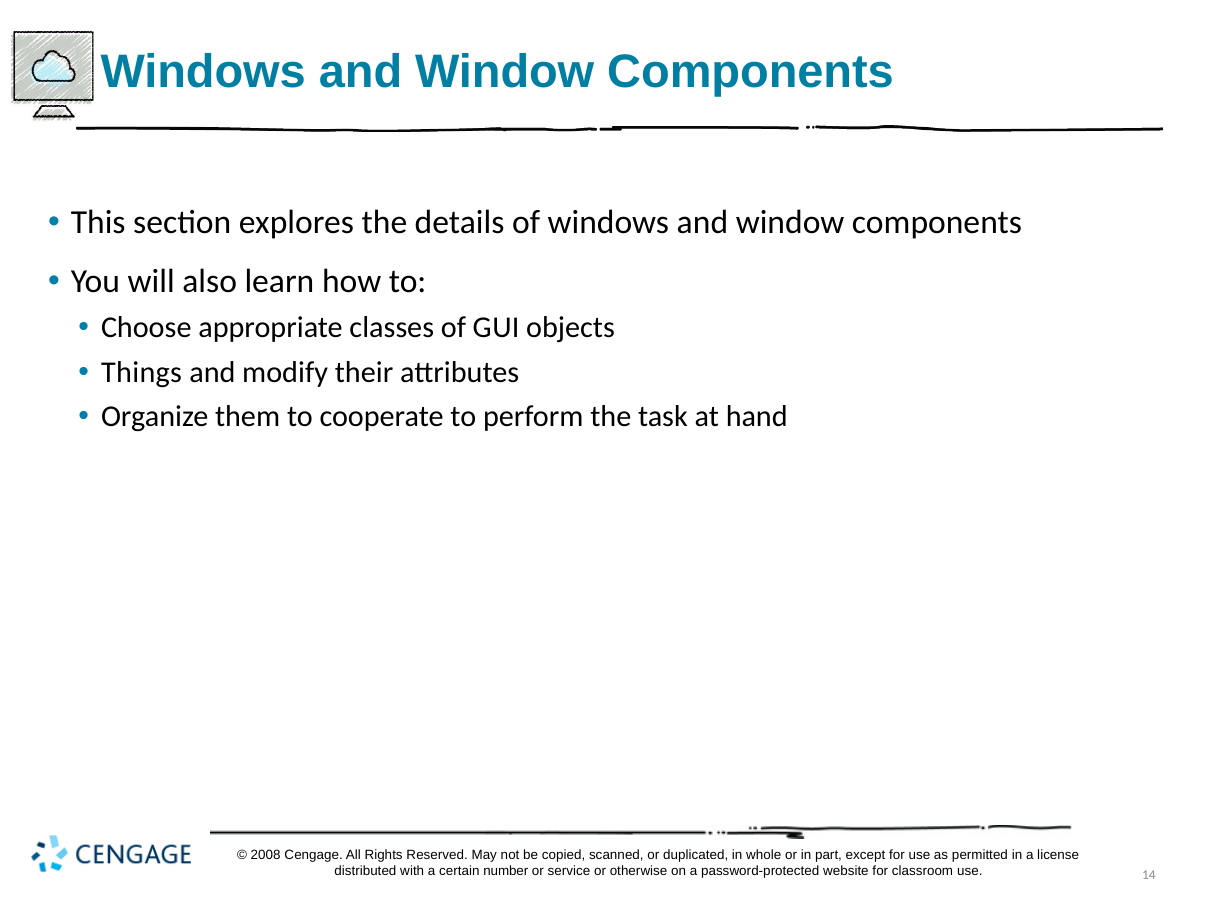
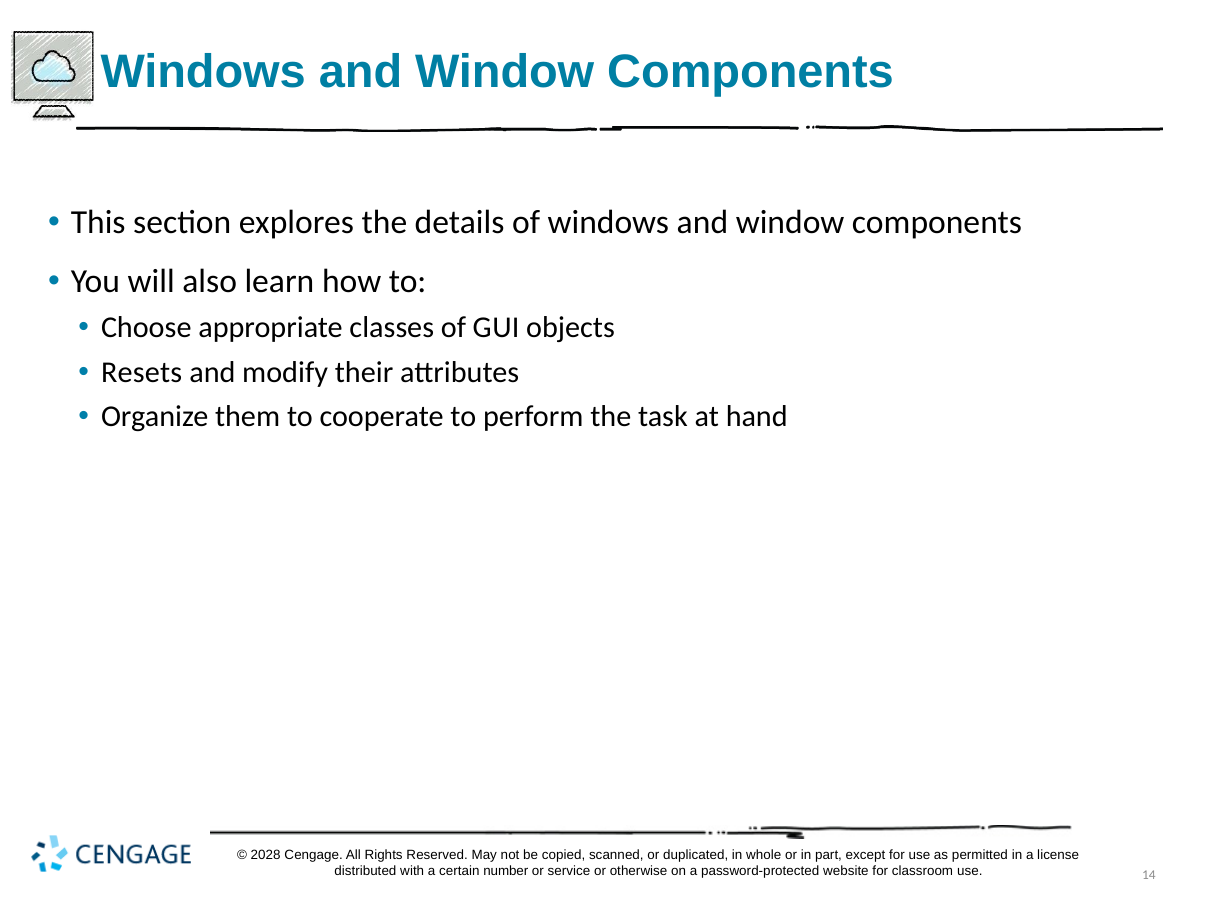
Things: Things -> Resets
2008: 2008 -> 2028
